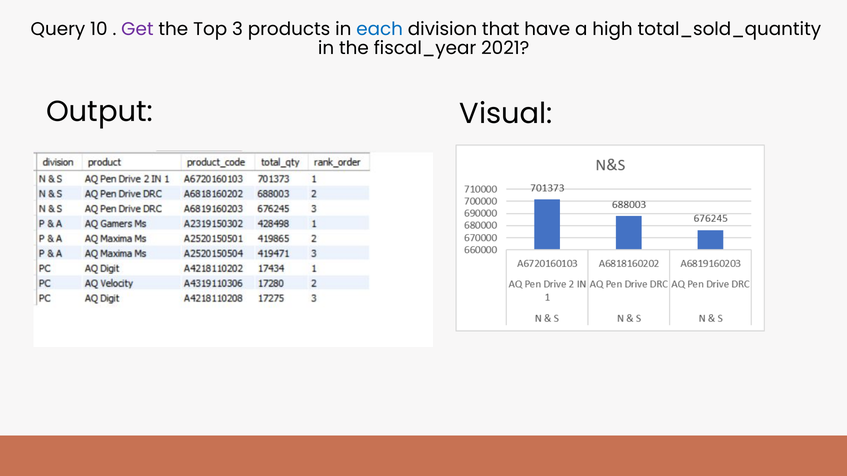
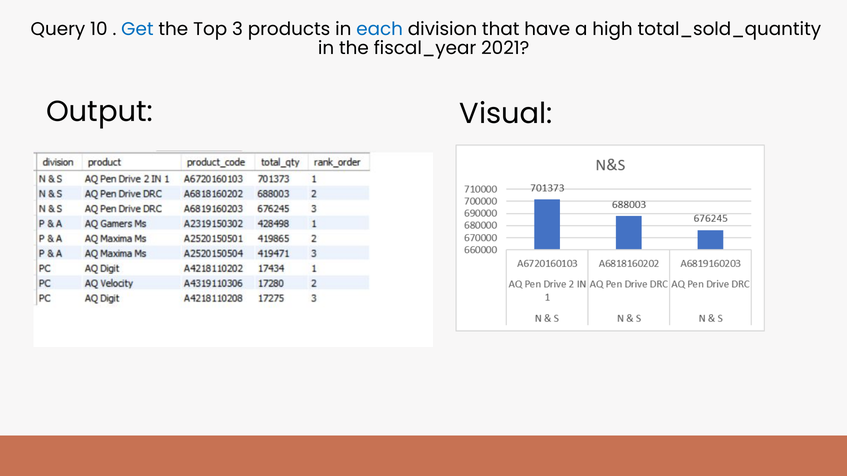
Get colour: purple -> blue
